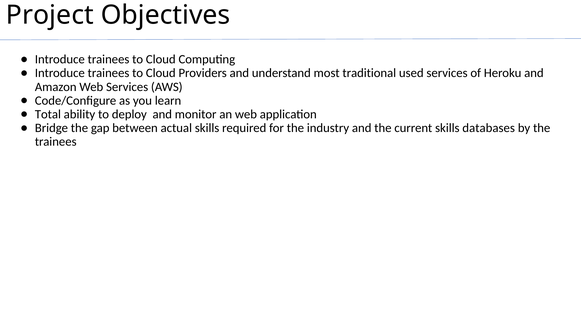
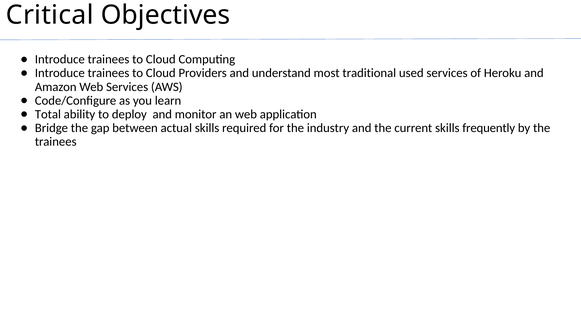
Project: Project -> Critical
databases: databases -> frequently
